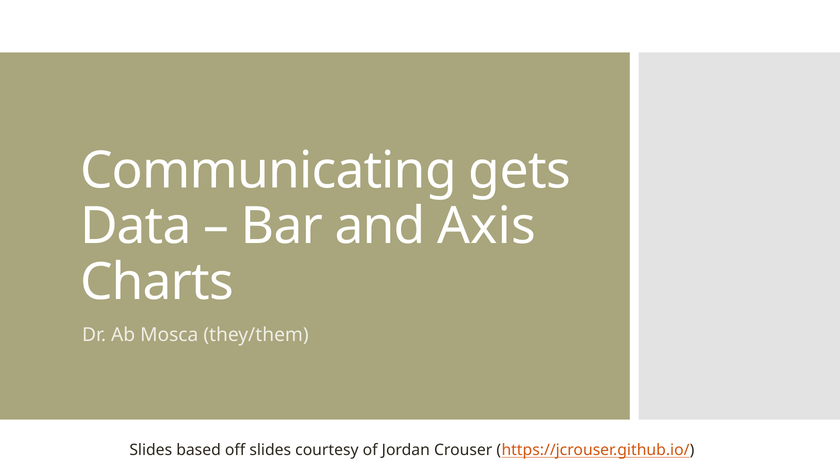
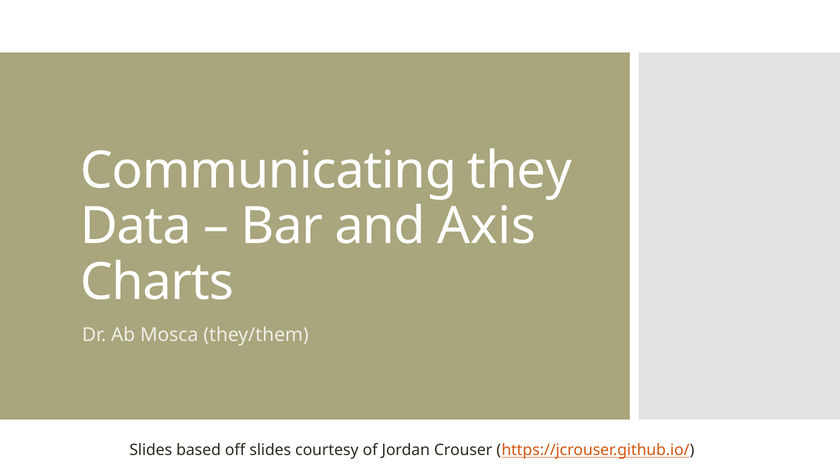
gets: gets -> they
